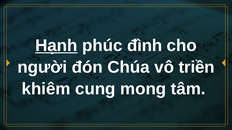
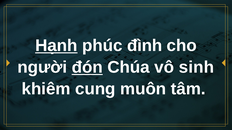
đón underline: none -> present
triền: triền -> sinh
mong: mong -> muôn
